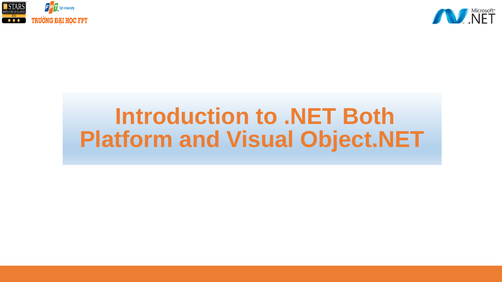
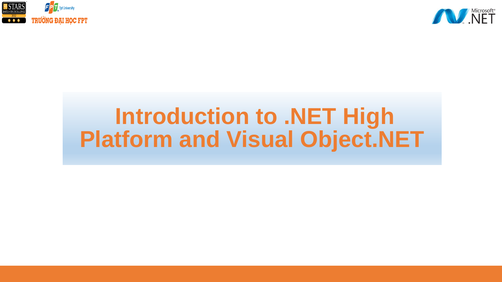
Both: Both -> High
